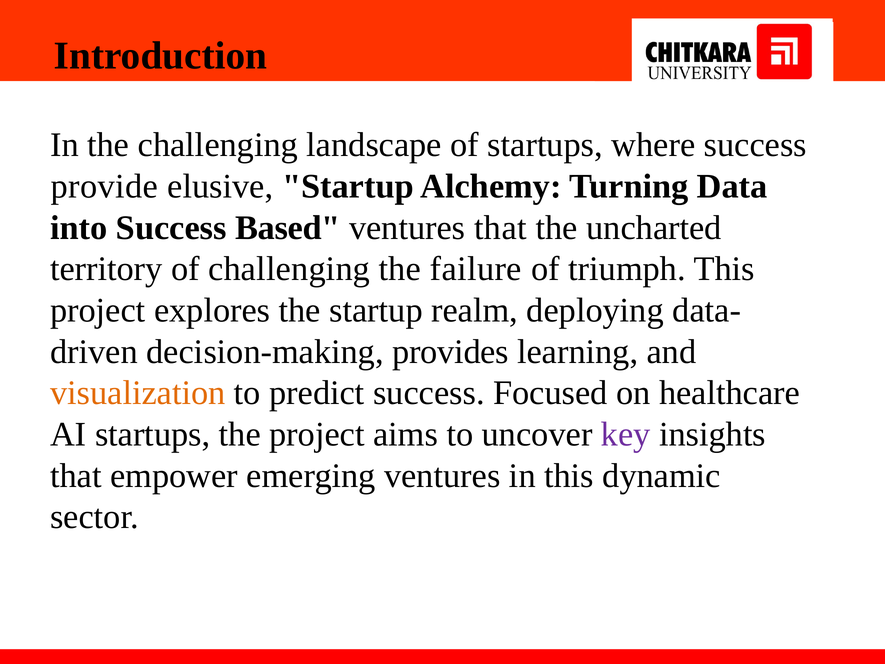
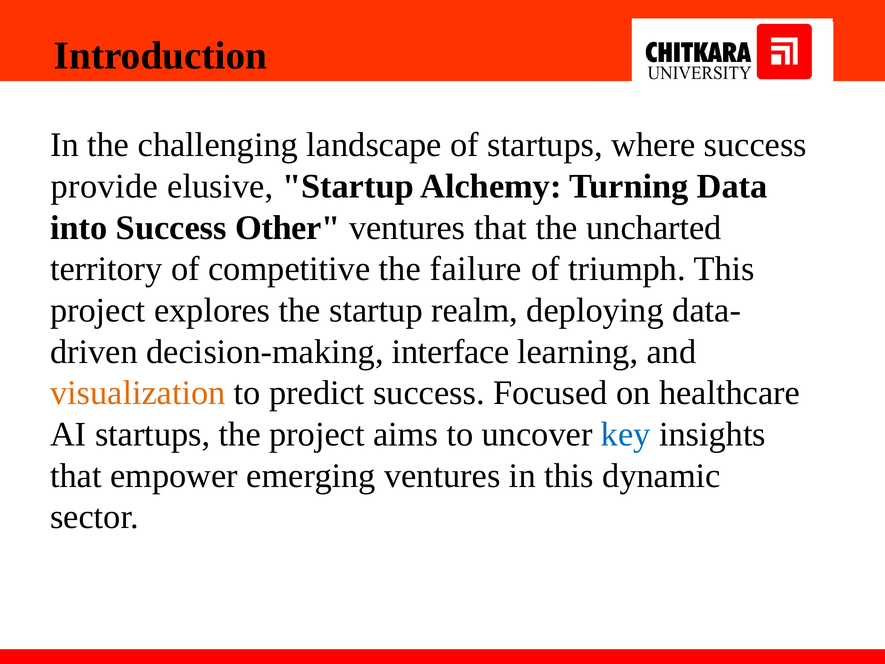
Based: Based -> Other
of challenging: challenging -> competitive
provides: provides -> interface
key colour: purple -> blue
